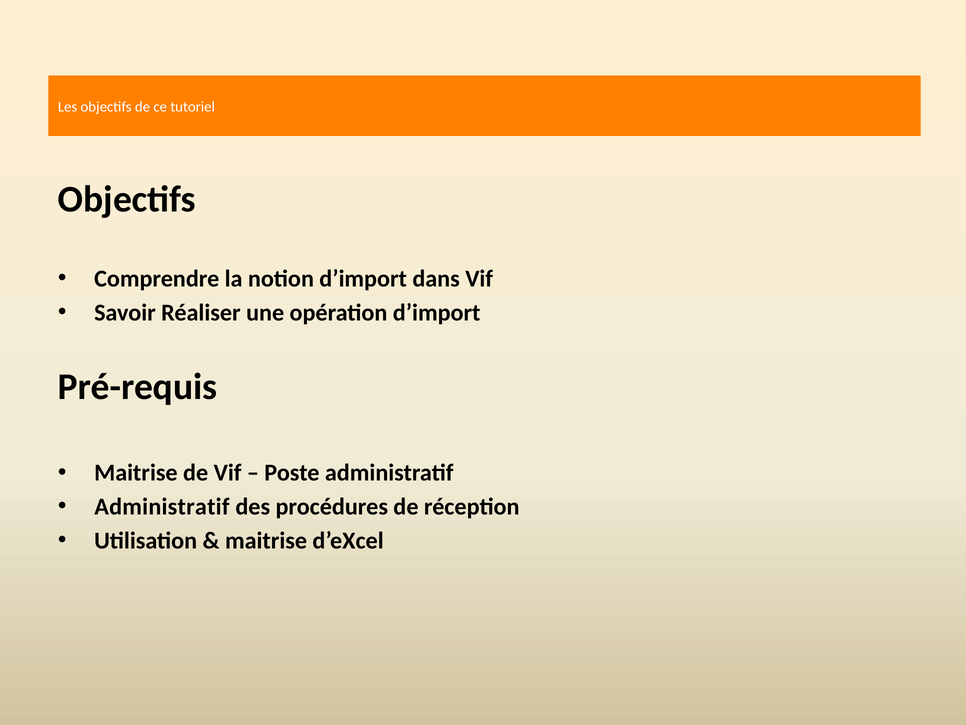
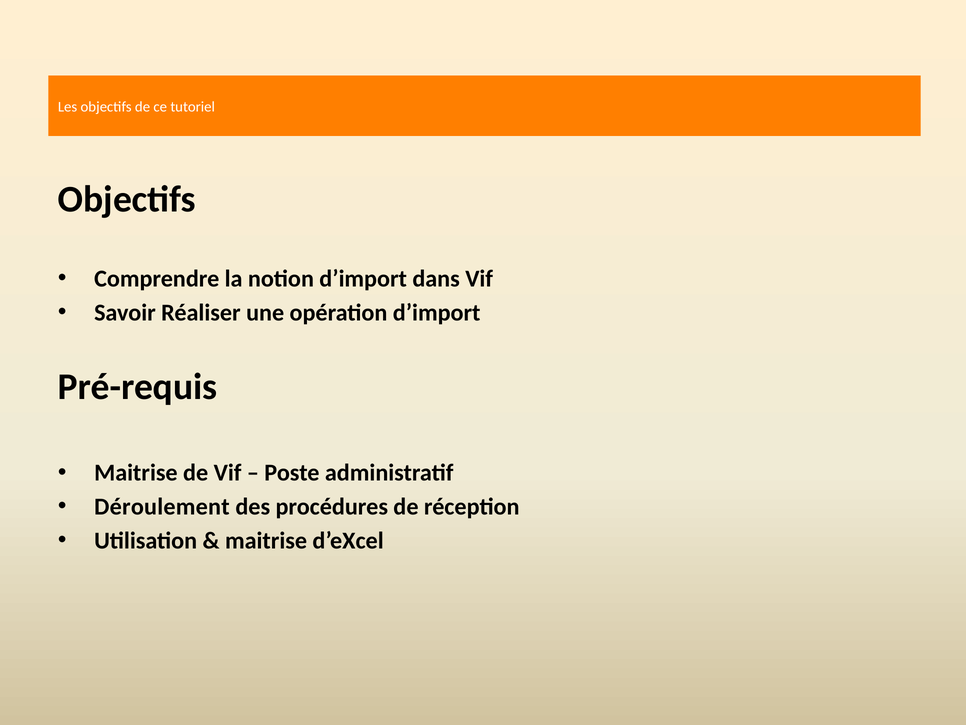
Administratif at (162, 506): Administratif -> Déroulement
